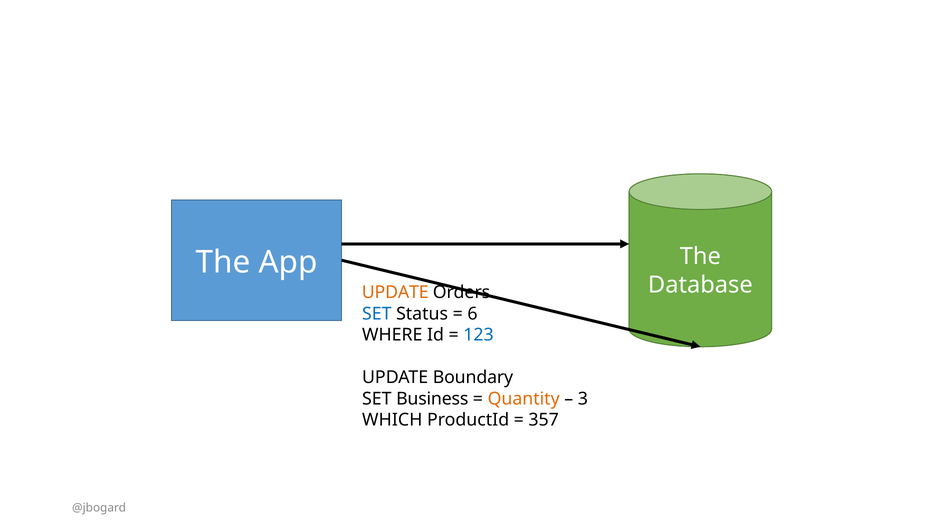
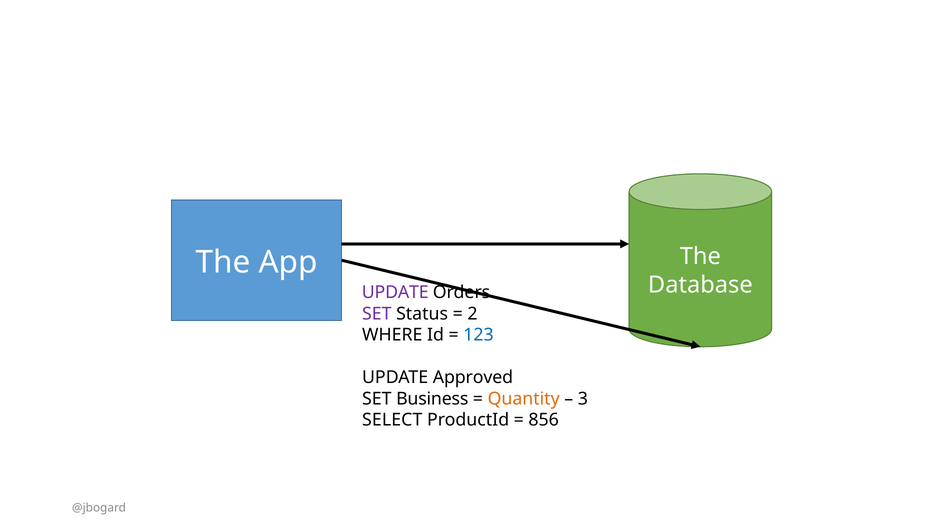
UPDATE at (395, 292) colour: orange -> purple
SET at (377, 314) colour: blue -> purple
6: 6 -> 2
Boundary: Boundary -> Approved
WHICH: WHICH -> SELECT
357: 357 -> 856
